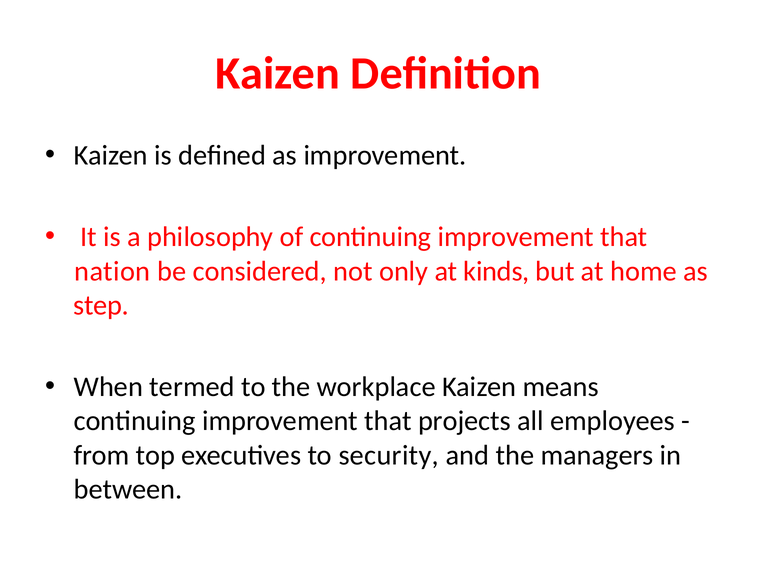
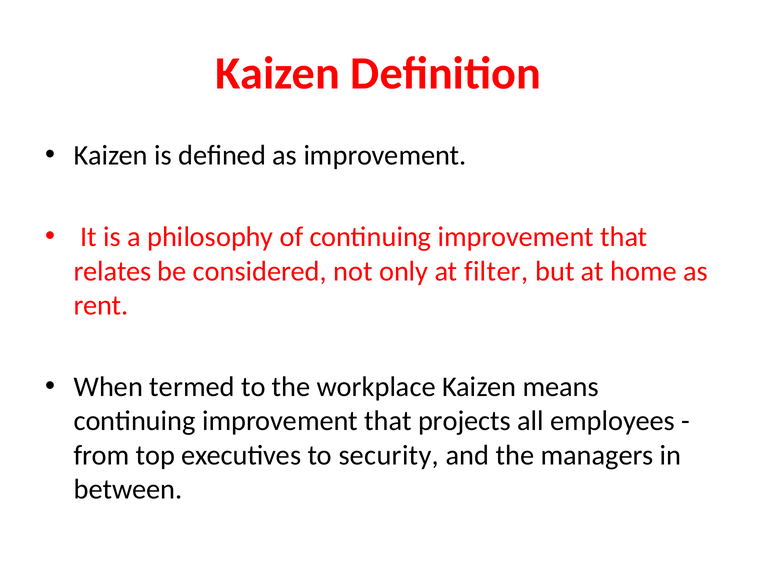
nation: nation -> relates
kinds: kinds -> filter
step: step -> rent
